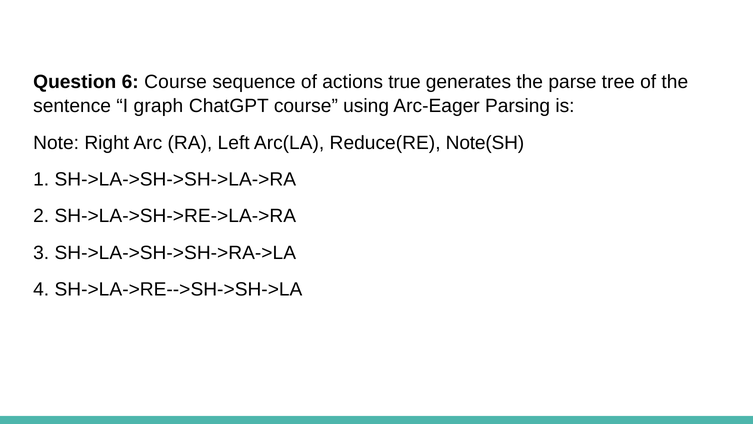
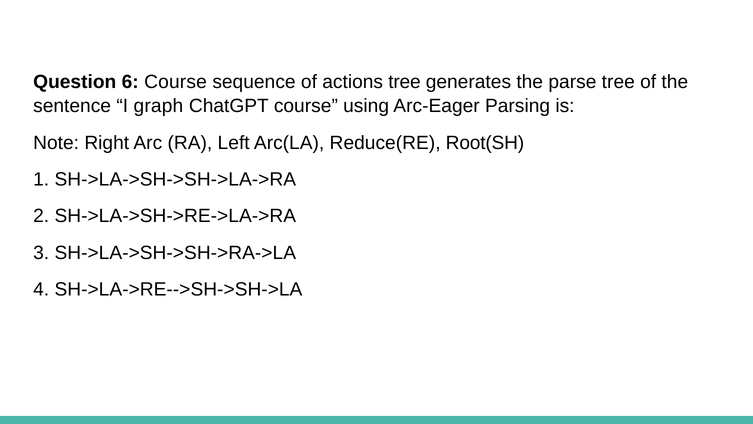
actions true: true -> tree
Note(SH: Note(SH -> Root(SH
